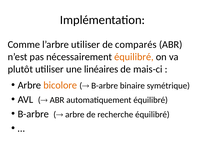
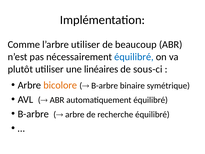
comparés: comparés -> beaucoup
équilibré at (134, 57) colour: orange -> blue
mais-ci: mais-ci -> sous-ci
